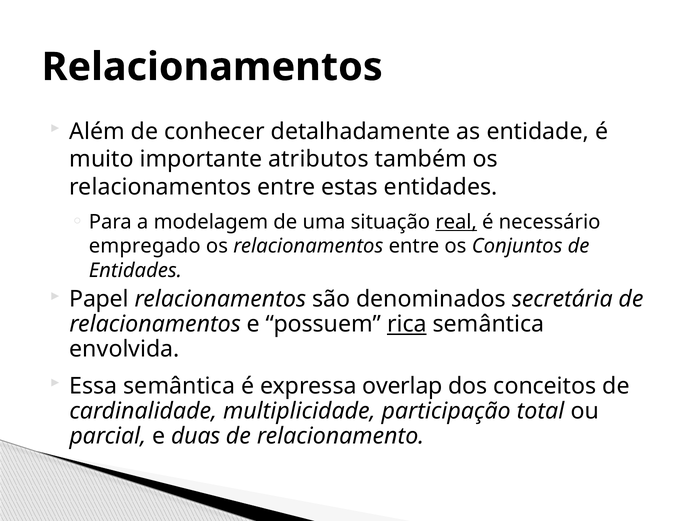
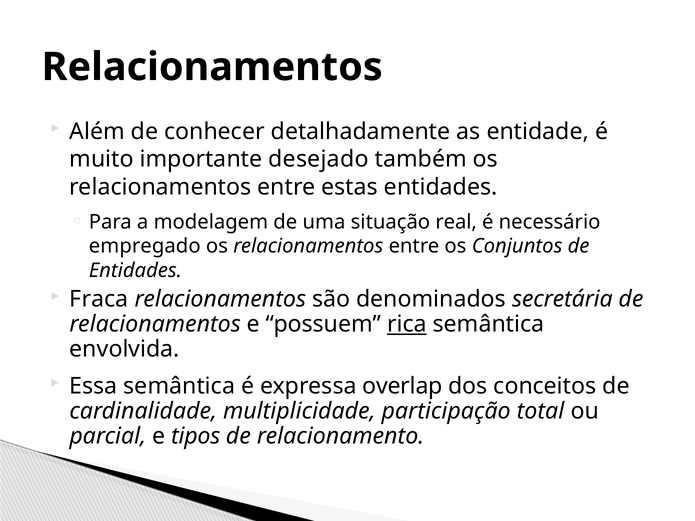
atributos: atributos -> desejado
real underline: present -> none
Papel: Papel -> Fraca
duas: duas -> tipos
